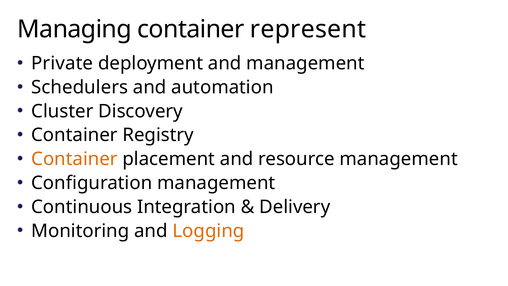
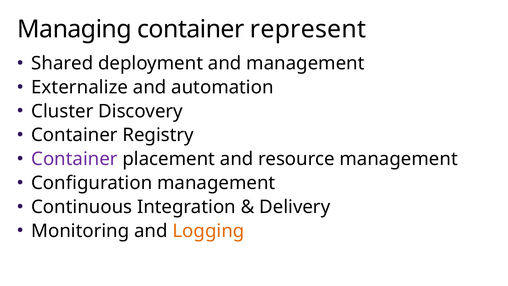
Private: Private -> Shared
Schedulers: Schedulers -> Externalize
Container at (74, 159) colour: orange -> purple
